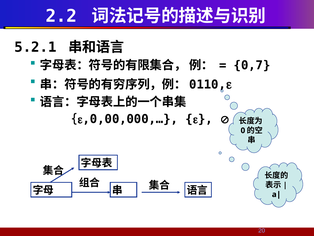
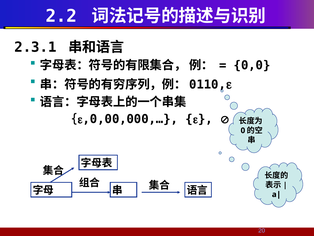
5.2.1: 5.2.1 -> 2.3.1
0,7: 0,7 -> 0,0
